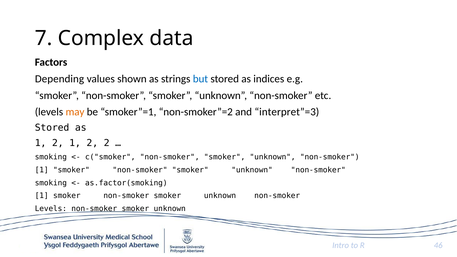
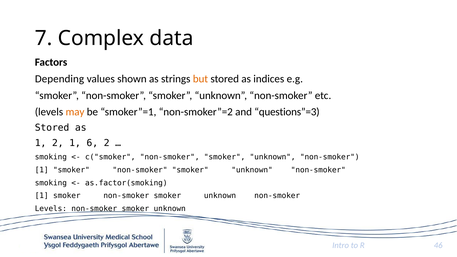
but colour: blue -> orange
interpret”=3: interpret”=3 -> questions”=3
2 1 2: 2 -> 6
